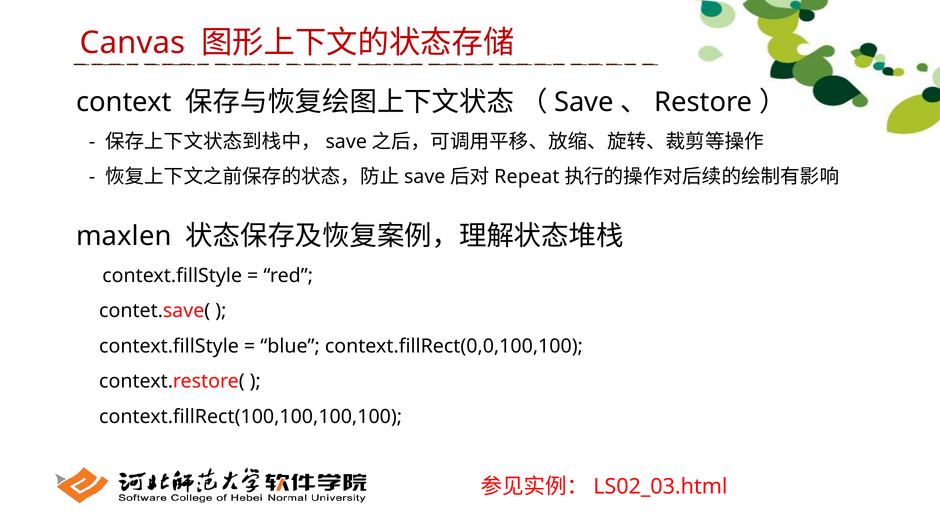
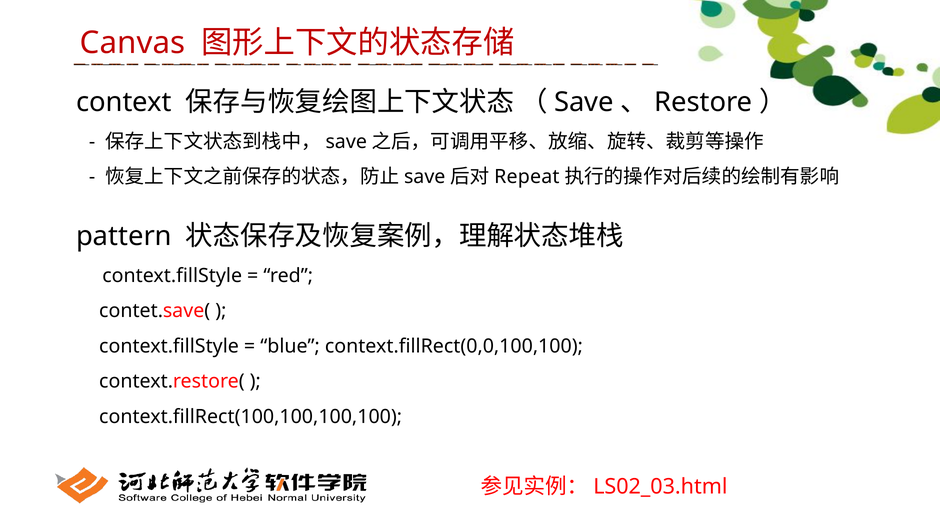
maxlen: maxlen -> pattern
